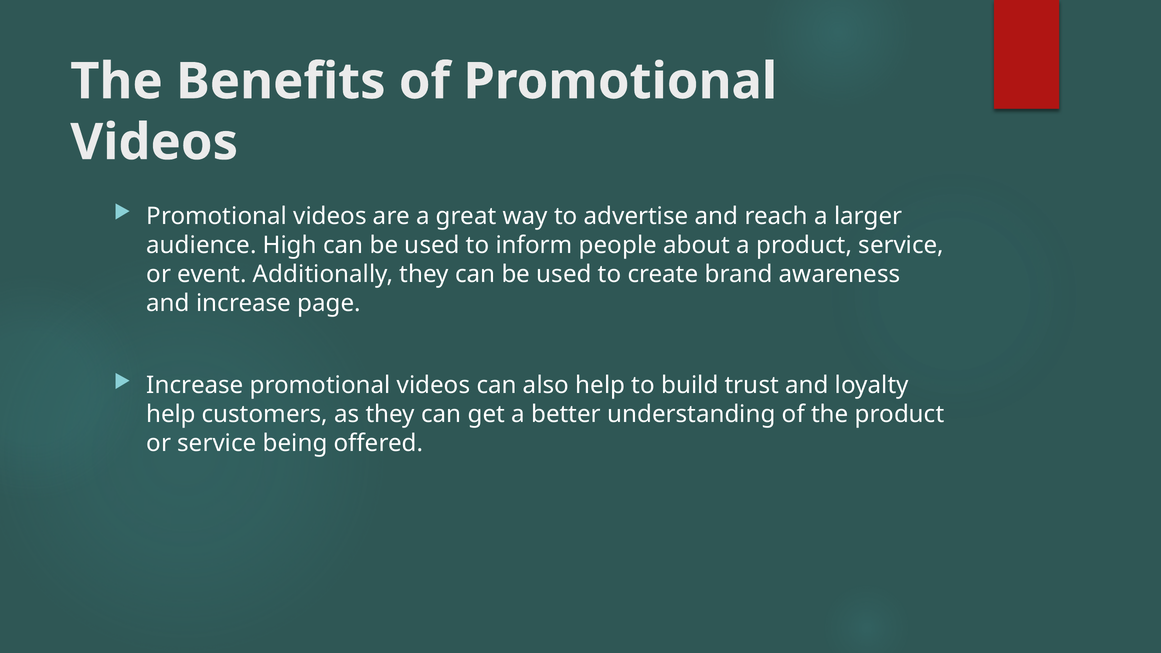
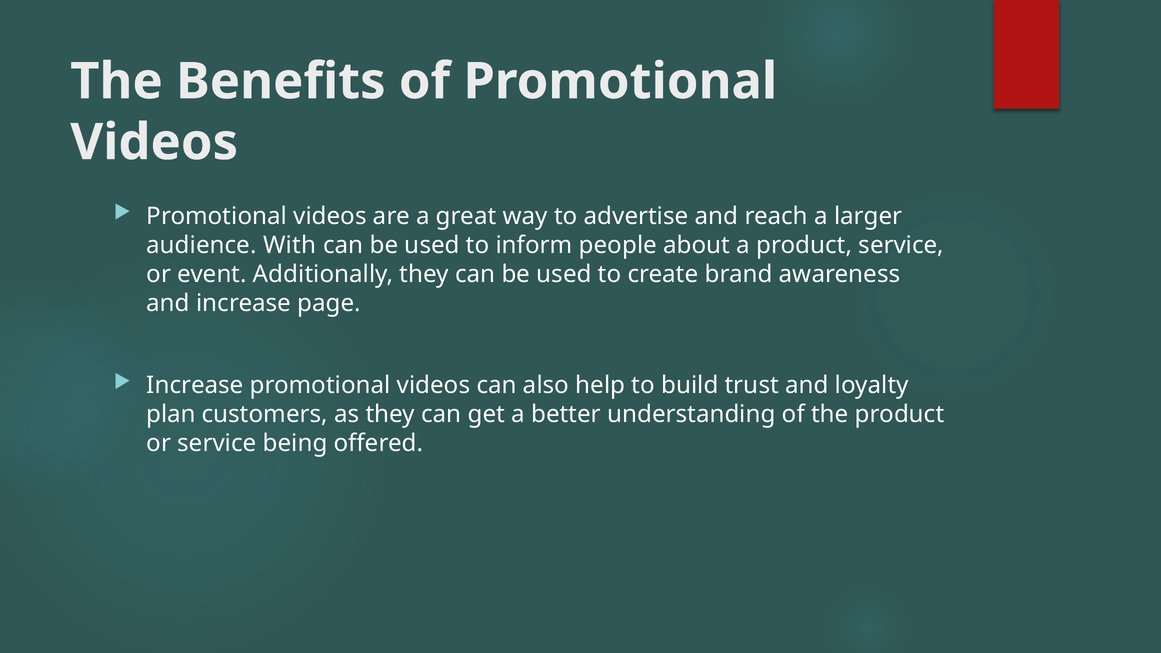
High: High -> With
help at (171, 414): help -> plan
